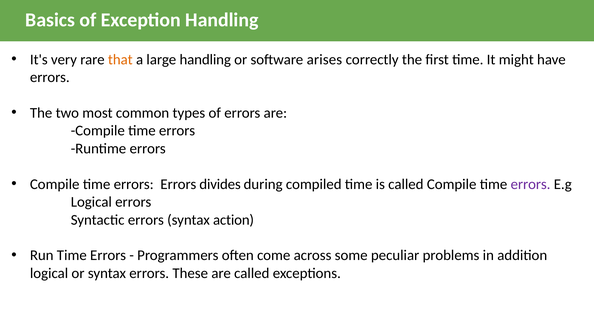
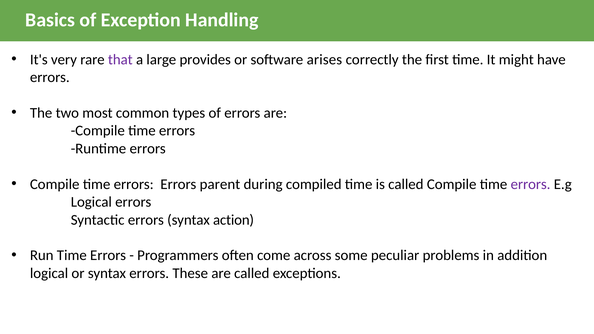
that colour: orange -> purple
large handling: handling -> provides
divides: divides -> parent
